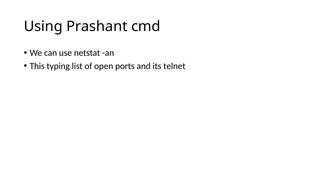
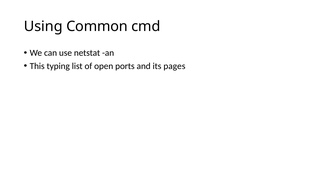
Prashant: Prashant -> Common
telnet: telnet -> pages
